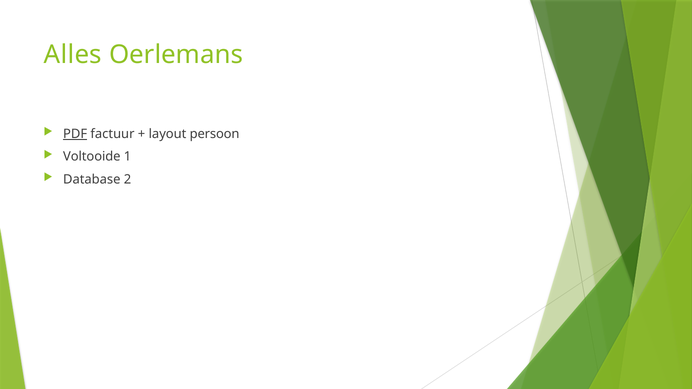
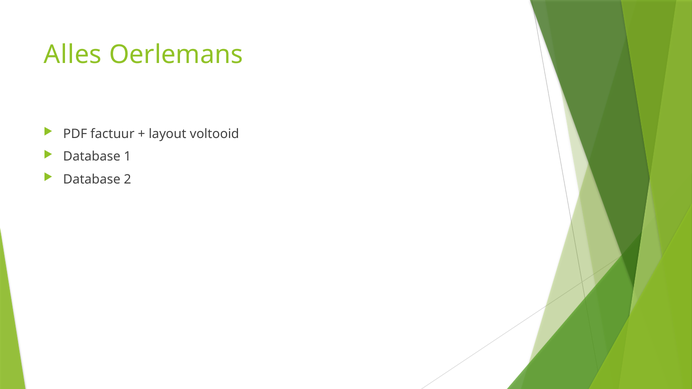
PDF underline: present -> none
persoon: persoon -> voltooid
Voltooide at (92, 157): Voltooide -> Database
